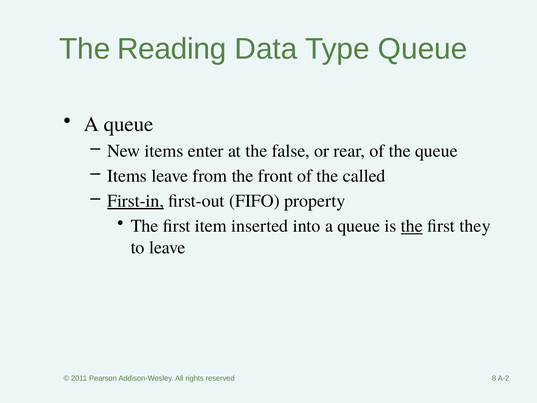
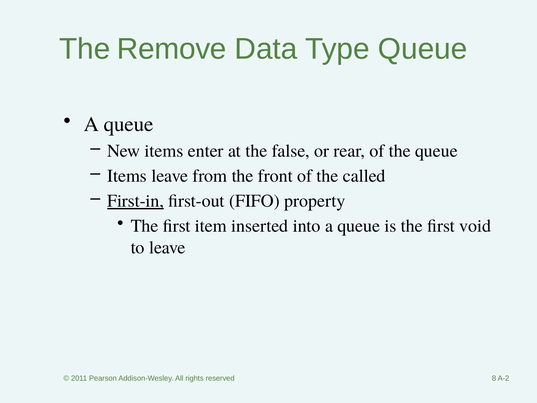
Reading: Reading -> Remove
the at (412, 226) underline: present -> none
they: they -> void
